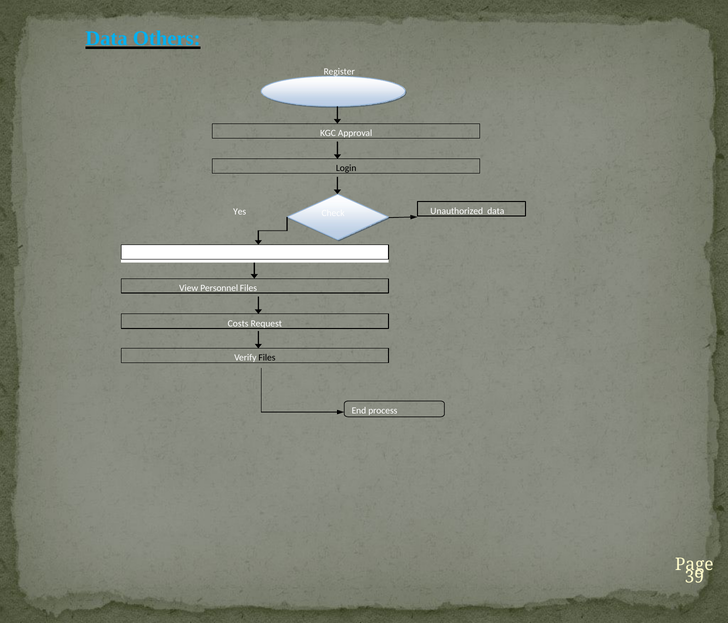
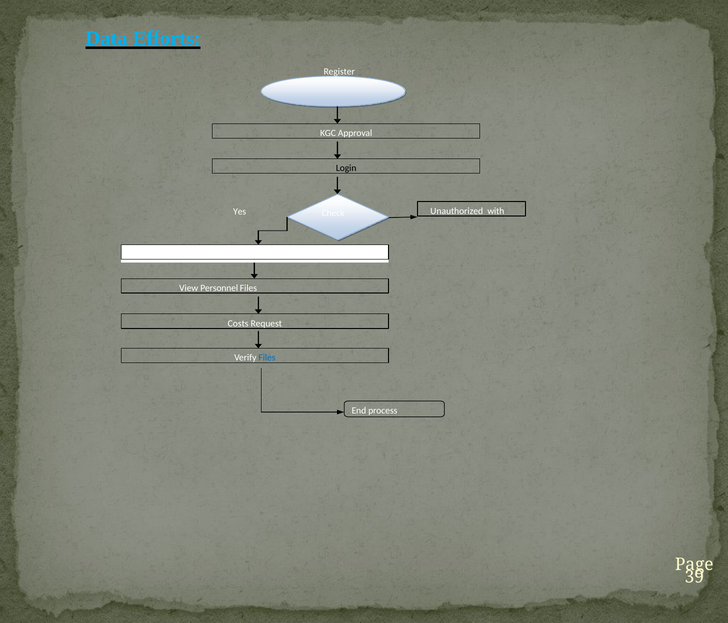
Others: Others -> Efforts
Unauthorized data: data -> with
Files at (267, 358) colour: black -> blue
